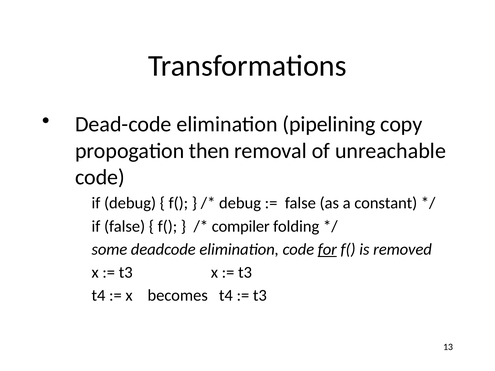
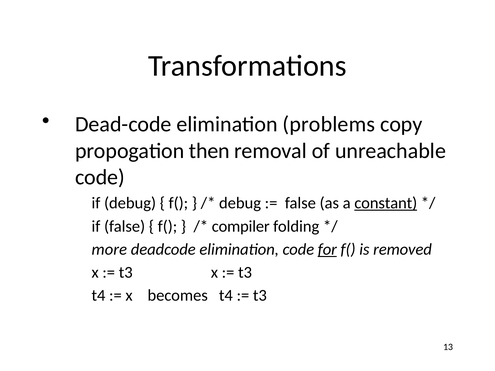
pipelining: pipelining -> problems
constant underline: none -> present
some: some -> more
